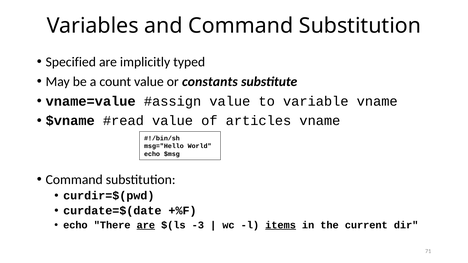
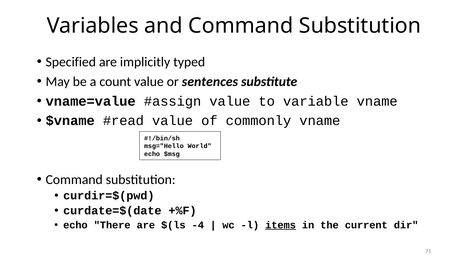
constants: constants -> sentences
articles: articles -> commonly
are at (146, 225) underline: present -> none
-3: -3 -> -4
